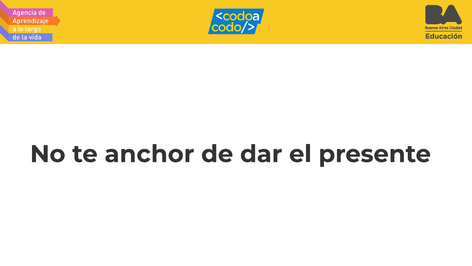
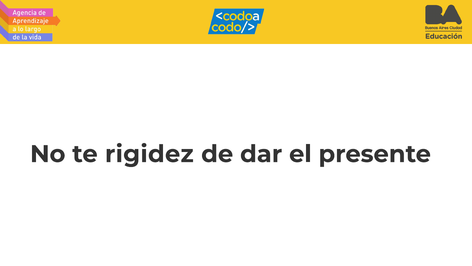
anchor: anchor -> rigidez
